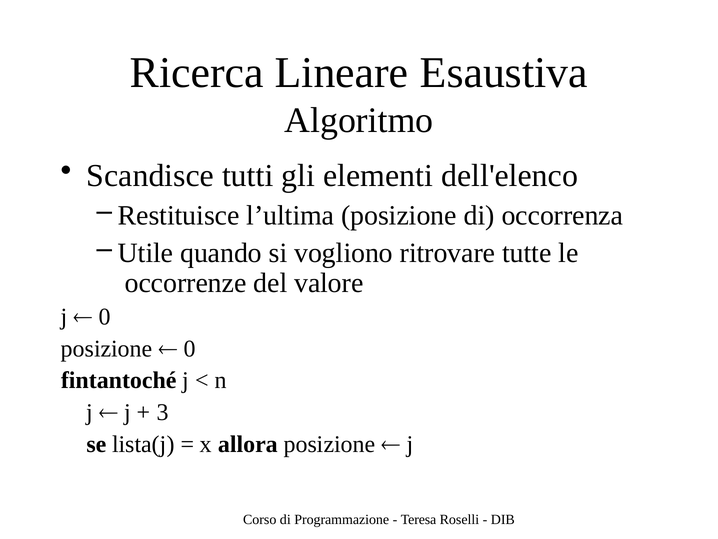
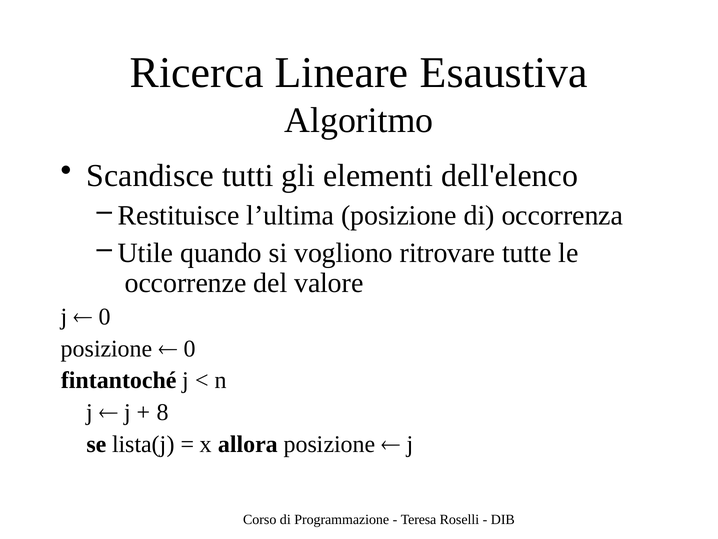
3: 3 -> 8
